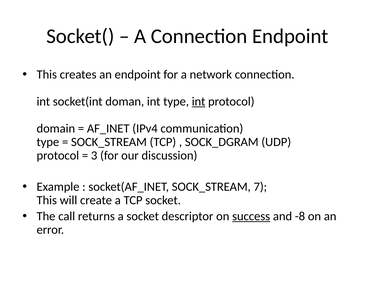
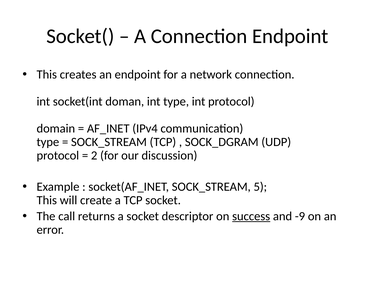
int at (199, 101) underline: present -> none
3: 3 -> 2
7: 7 -> 5
-8: -8 -> -9
